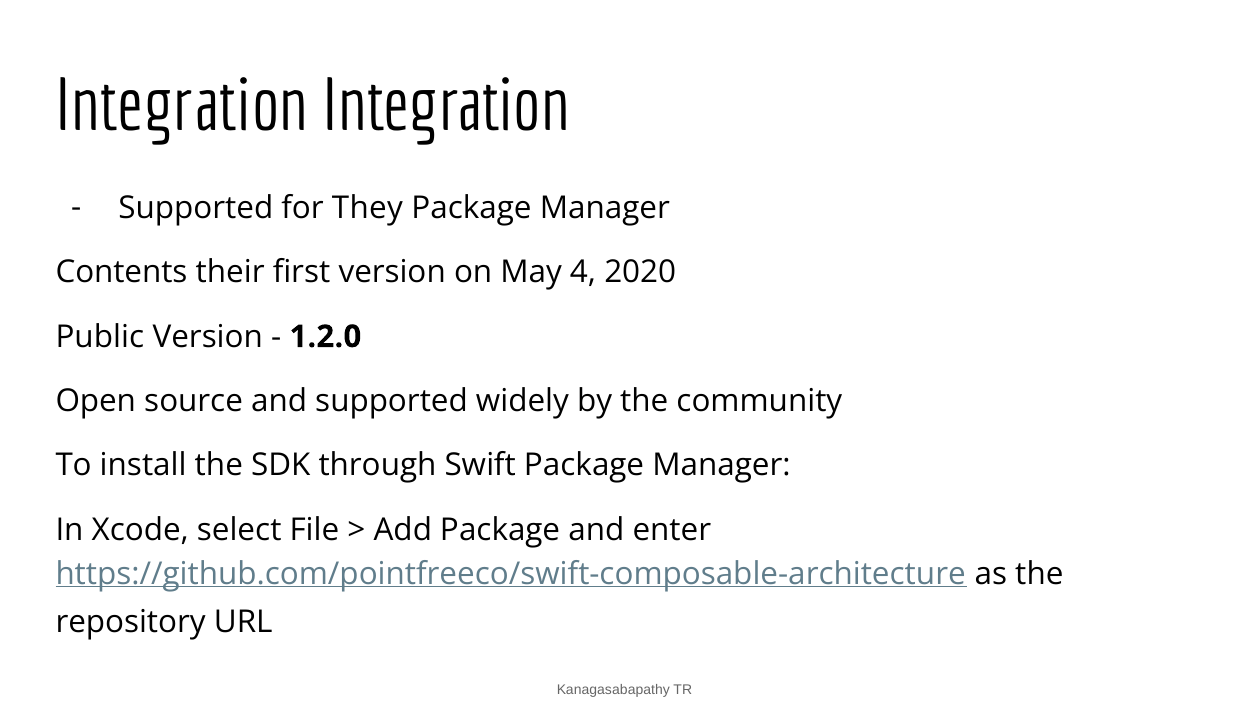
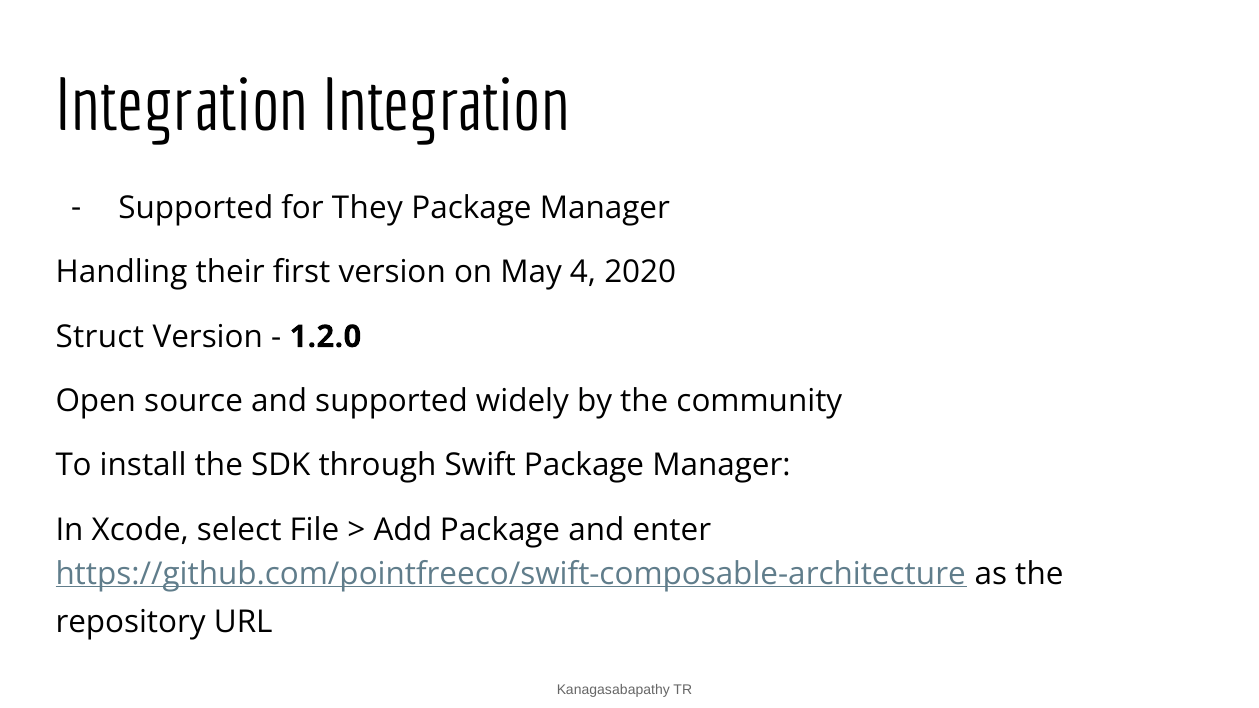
Contents: Contents -> Handling
Public: Public -> Struct
